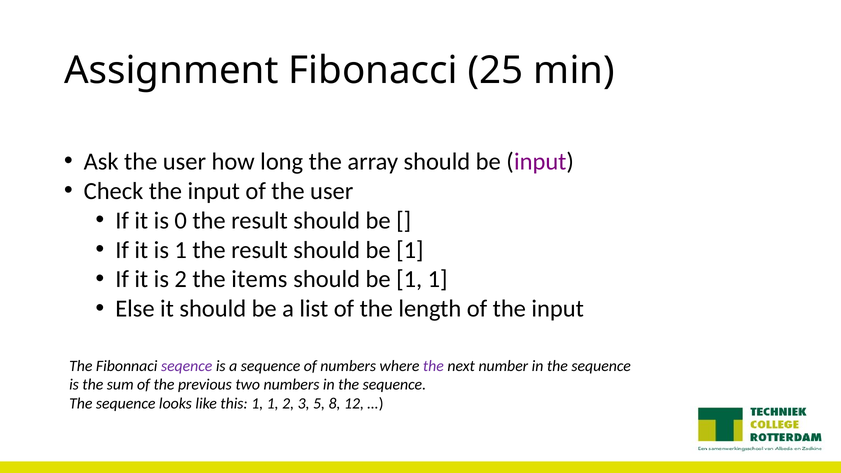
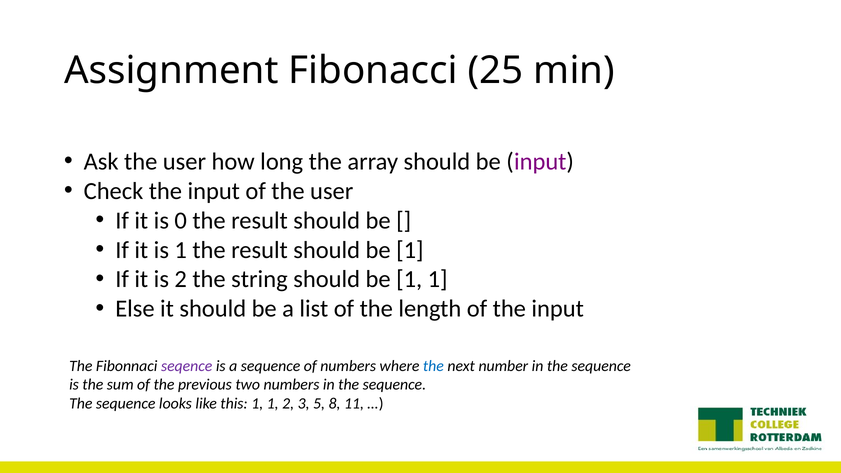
items: items -> string
the at (433, 366) colour: purple -> blue
12: 12 -> 11
